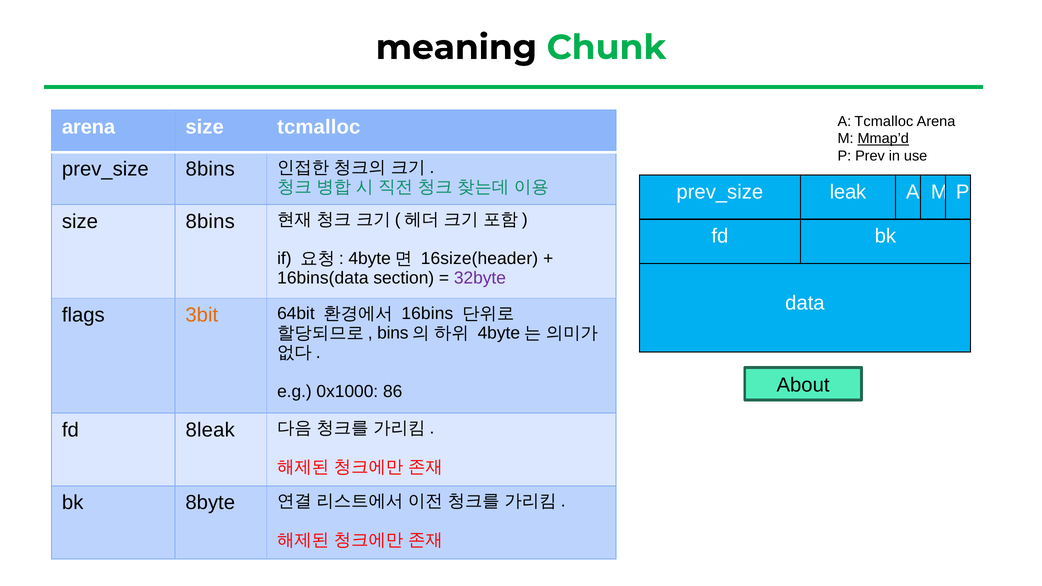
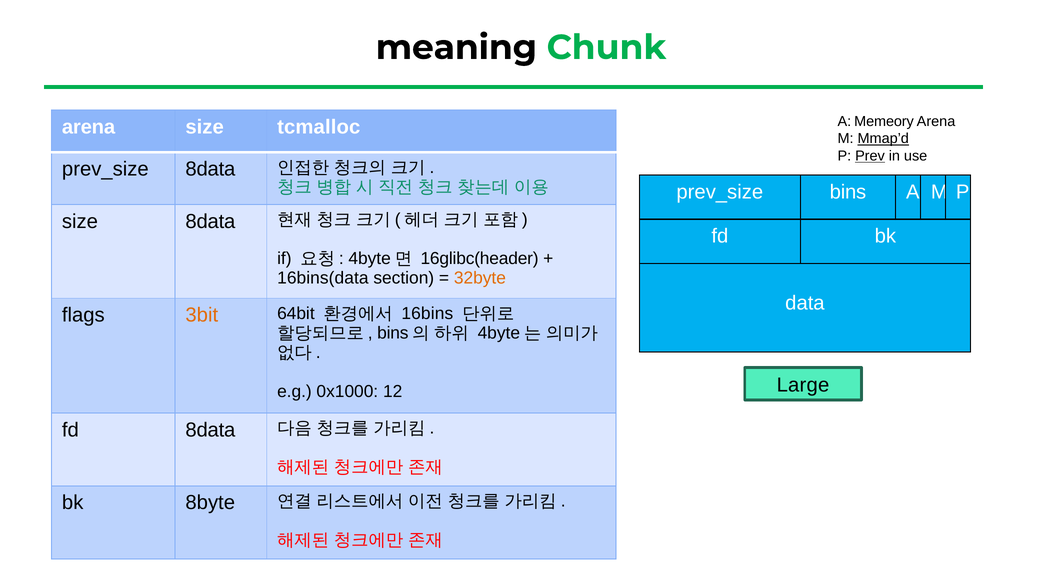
A Tcmalloc: Tcmalloc -> Memeory
Prev underline: none -> present
8bins at (210, 169): 8bins -> 8data
leak at (848, 192): leak -> bins
size 8bins: 8bins -> 8data
16size(header: 16size(header -> 16glibc(header
32byte colour: purple -> orange
About: About -> Large
86: 86 -> 12
fd 8leak: 8leak -> 8data
